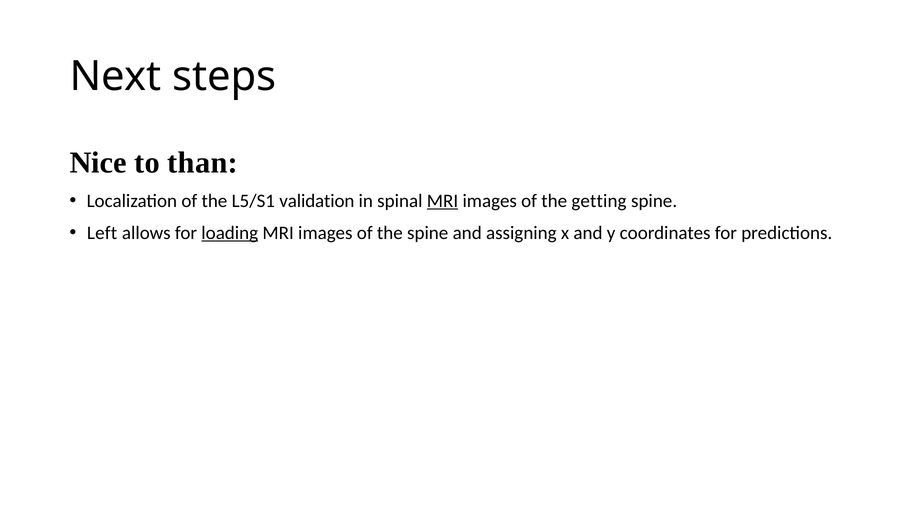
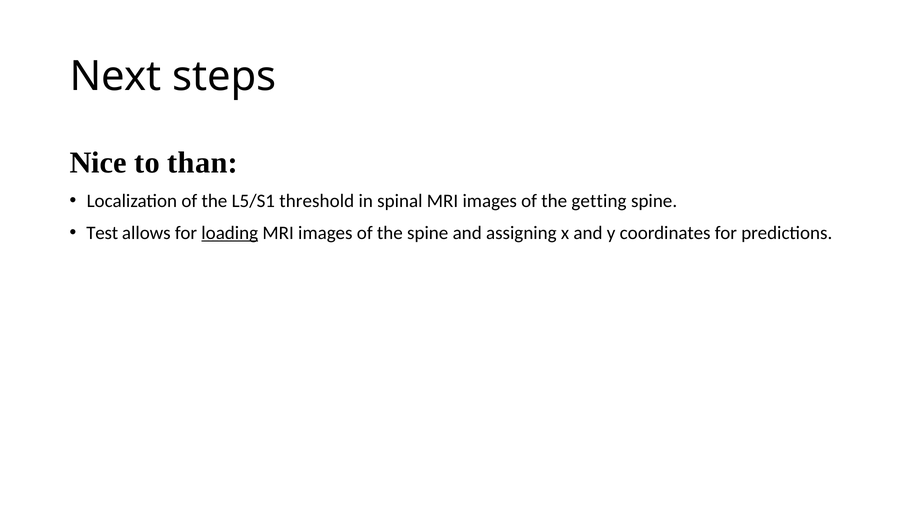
validation: validation -> threshold
MRI at (442, 201) underline: present -> none
Left: Left -> Test
